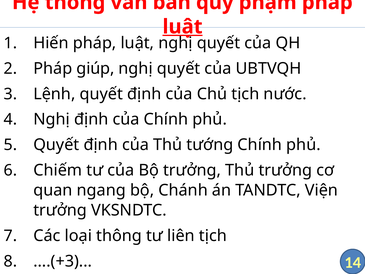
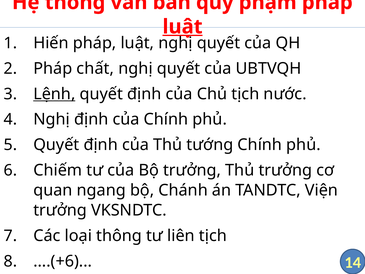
giúp: giúp -> chất
Lệnh underline: none -> present
....(+3: ....(+3 -> ....(+6
